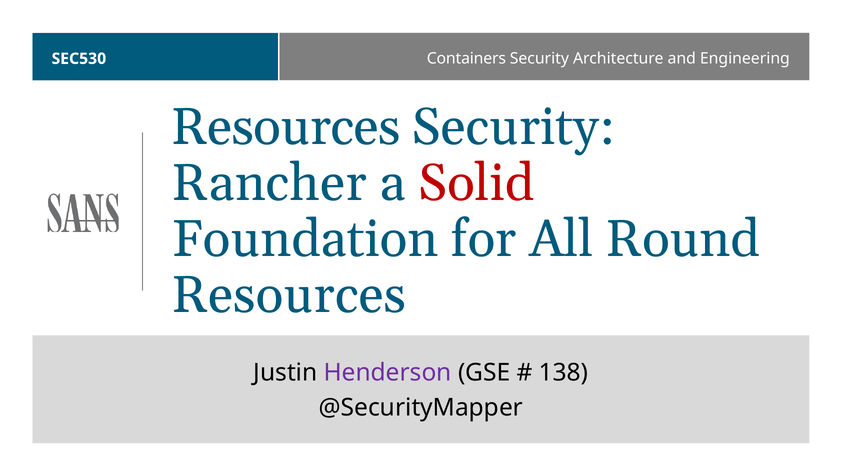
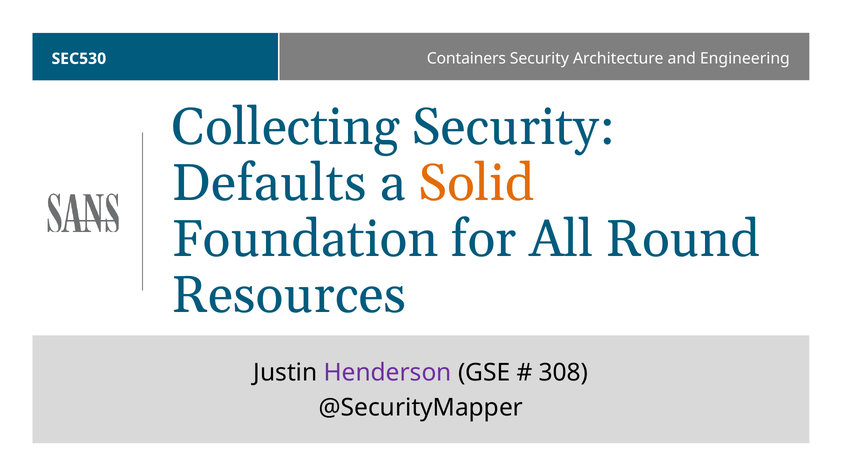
Resources at (286, 127): Resources -> Collecting
Rancher: Rancher -> Defaults
Solid colour: red -> orange
138: 138 -> 308
